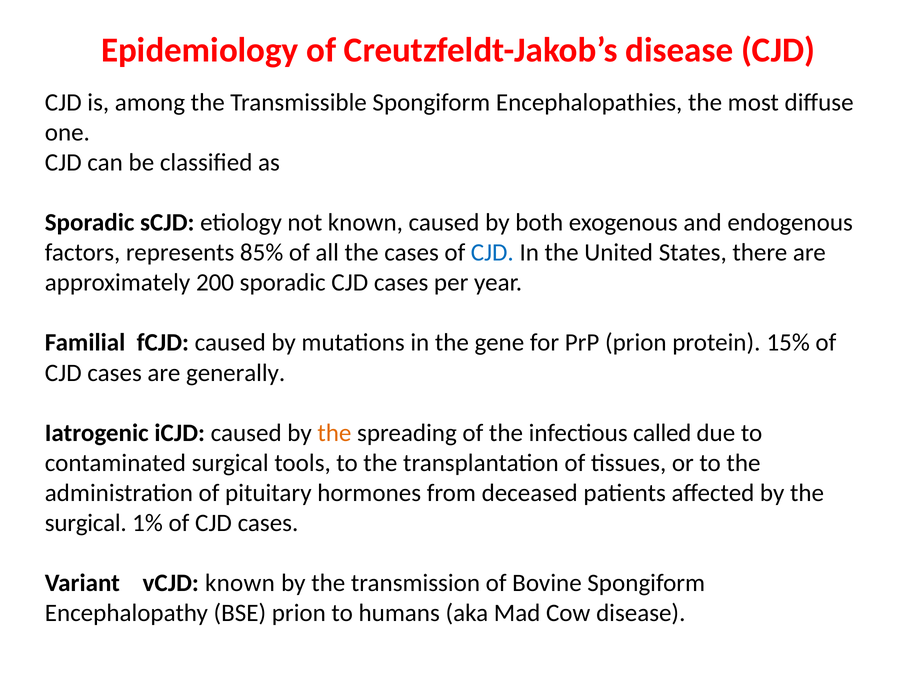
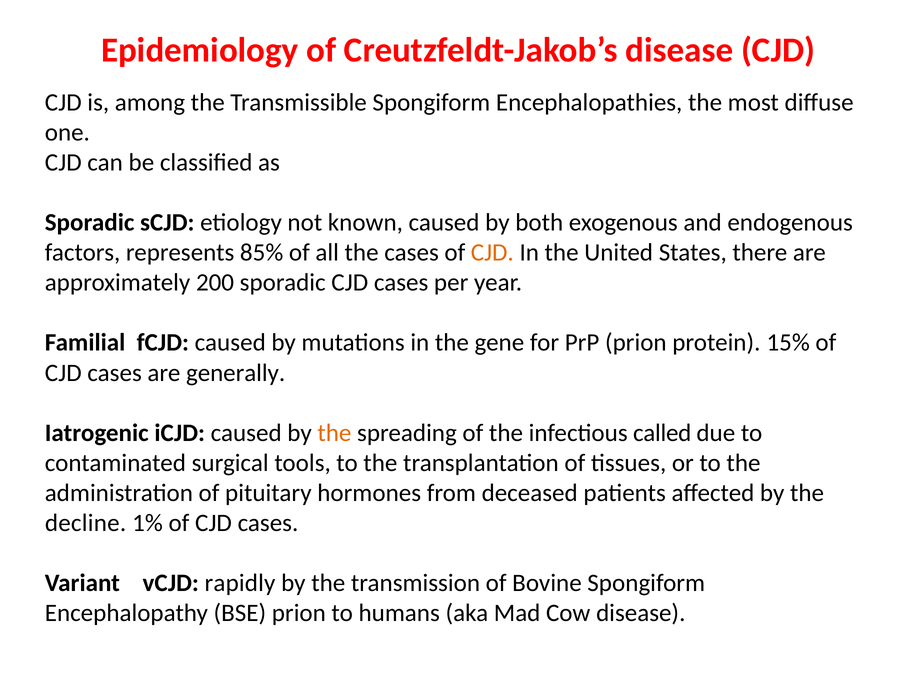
CJD at (492, 252) colour: blue -> orange
surgical at (86, 523): surgical -> decline
vCJD known: known -> rapidly
